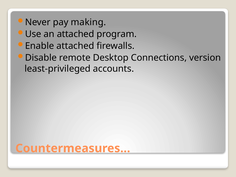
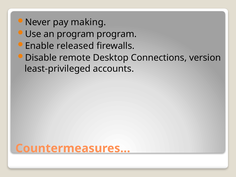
an attached: attached -> program
Enable attached: attached -> released
